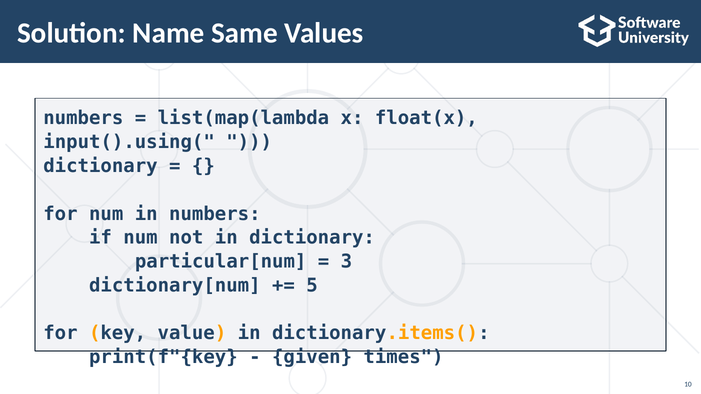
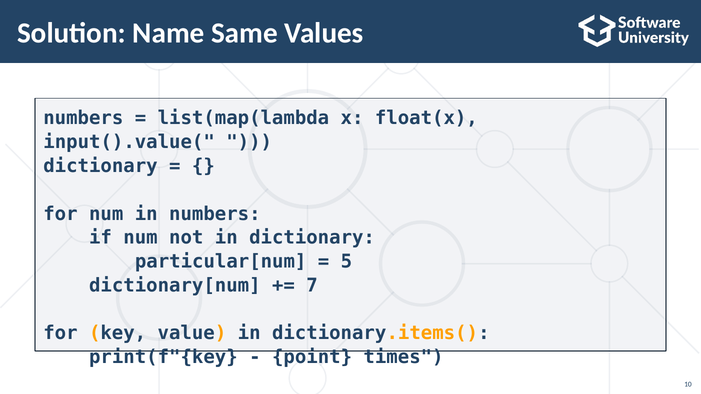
input().using(: input().using( -> input().value(
3: 3 -> 5
5: 5 -> 7
given: given -> point
